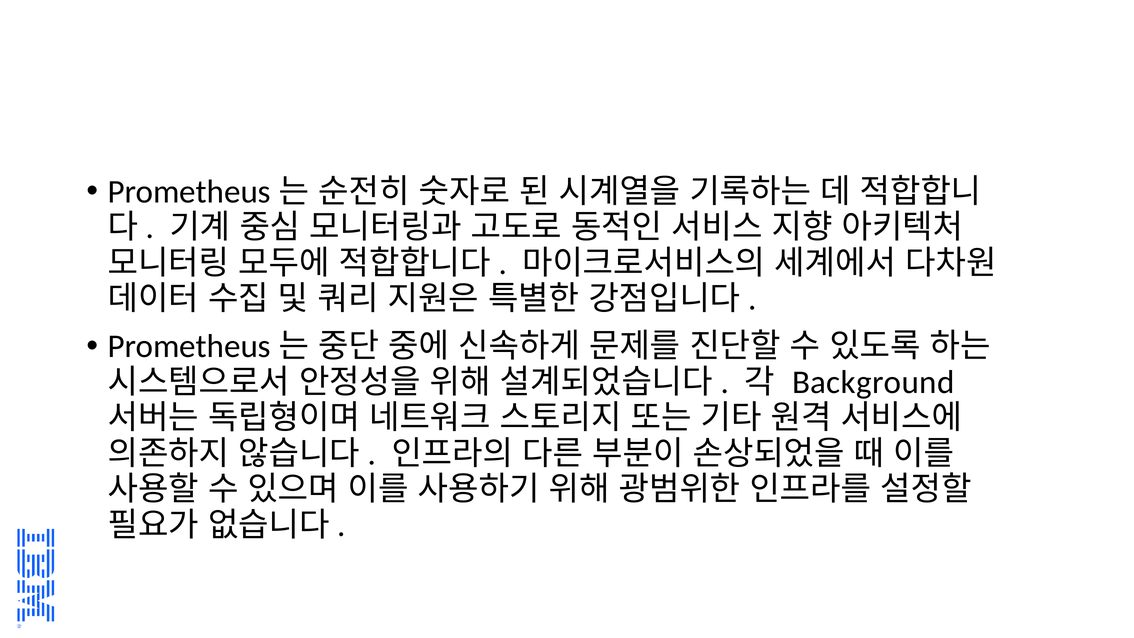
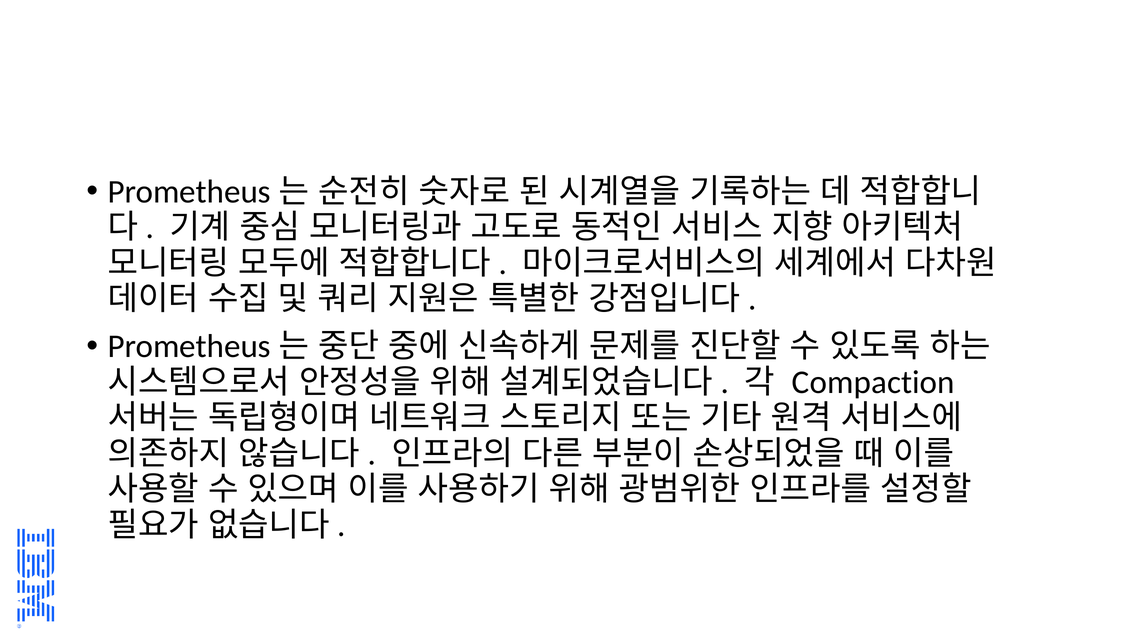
Background: Background -> Compaction
